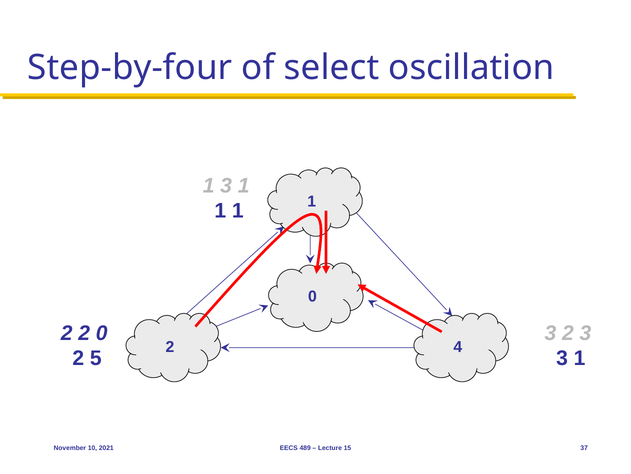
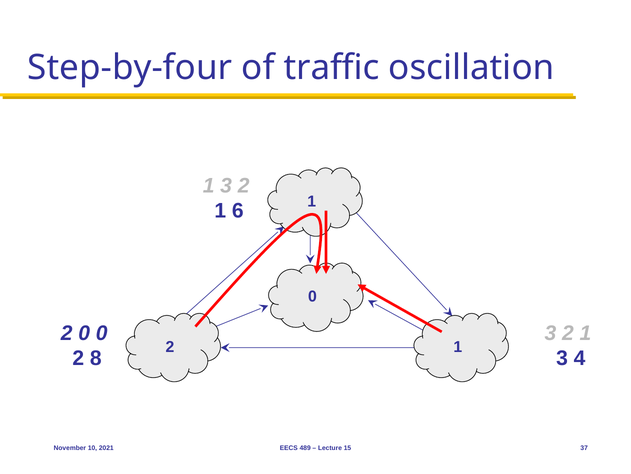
select: select -> traffic
1 3 1: 1 -> 2
1 at (238, 211): 1 -> 6
2 2: 2 -> 0
3 at (585, 333): 3 -> 1
4 at (458, 347): 4 -> 1
5: 5 -> 8
1 at (580, 358): 1 -> 4
